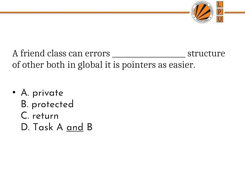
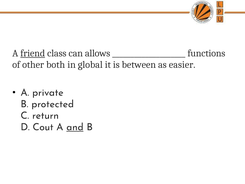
friend underline: none -> present
errors: errors -> allows
structure: structure -> functions
pointers: pointers -> between
Task: Task -> Cout
